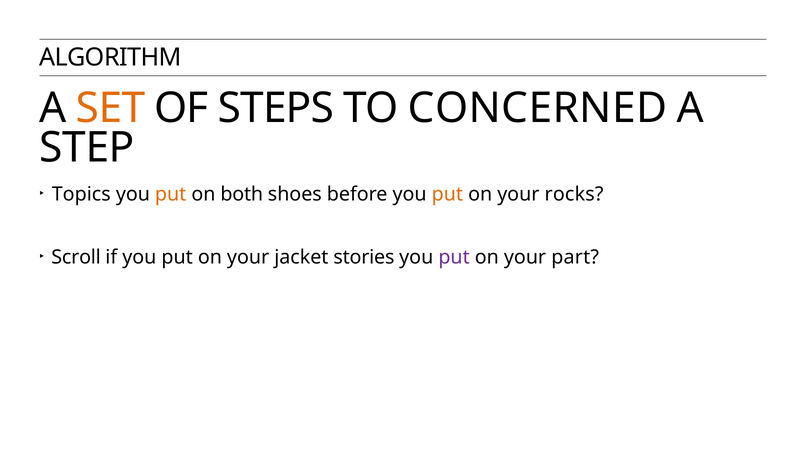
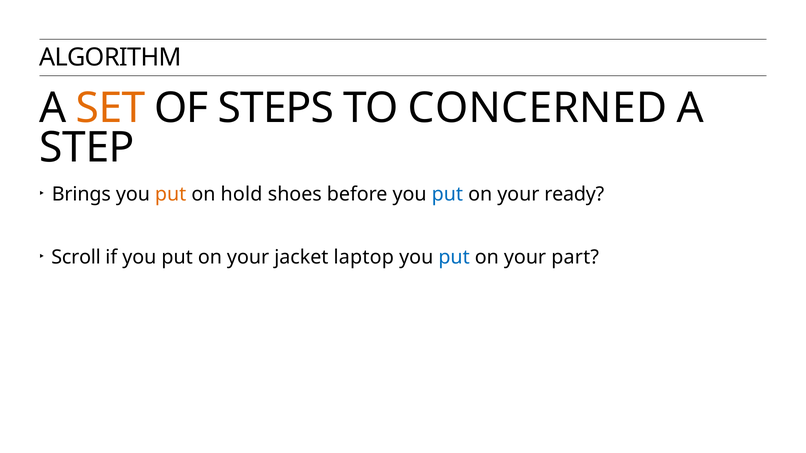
Topics: Topics -> Brings
both: both -> hold
put at (447, 194) colour: orange -> blue
rocks: rocks -> ready
stories: stories -> laptop
put at (454, 257) colour: purple -> blue
